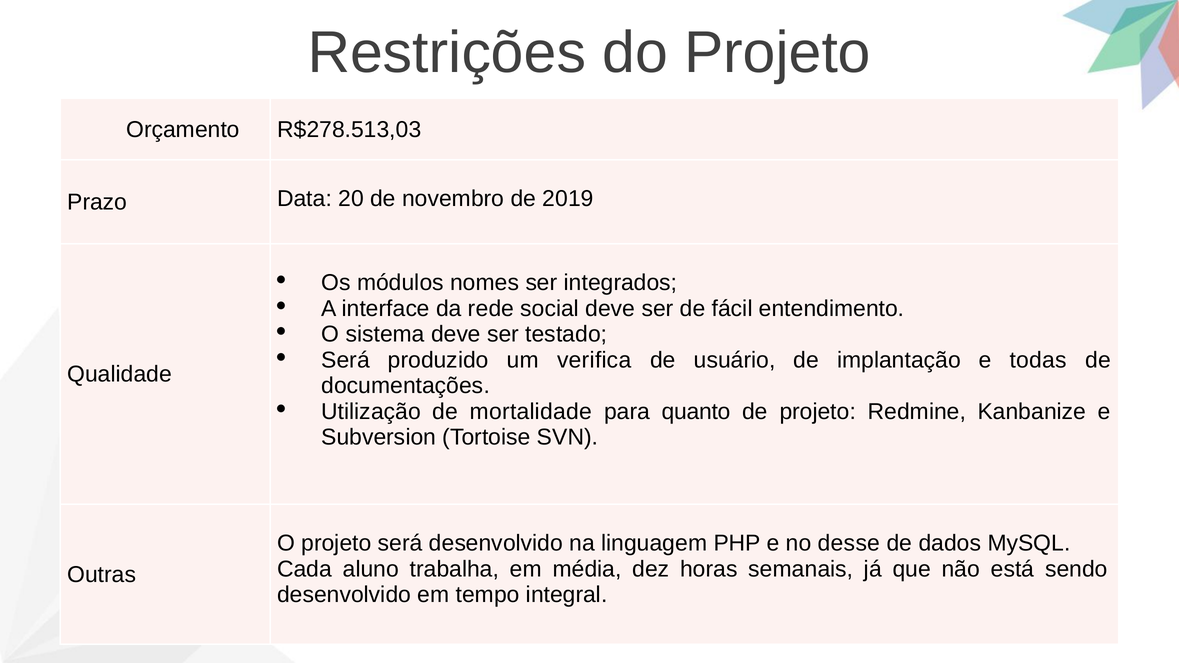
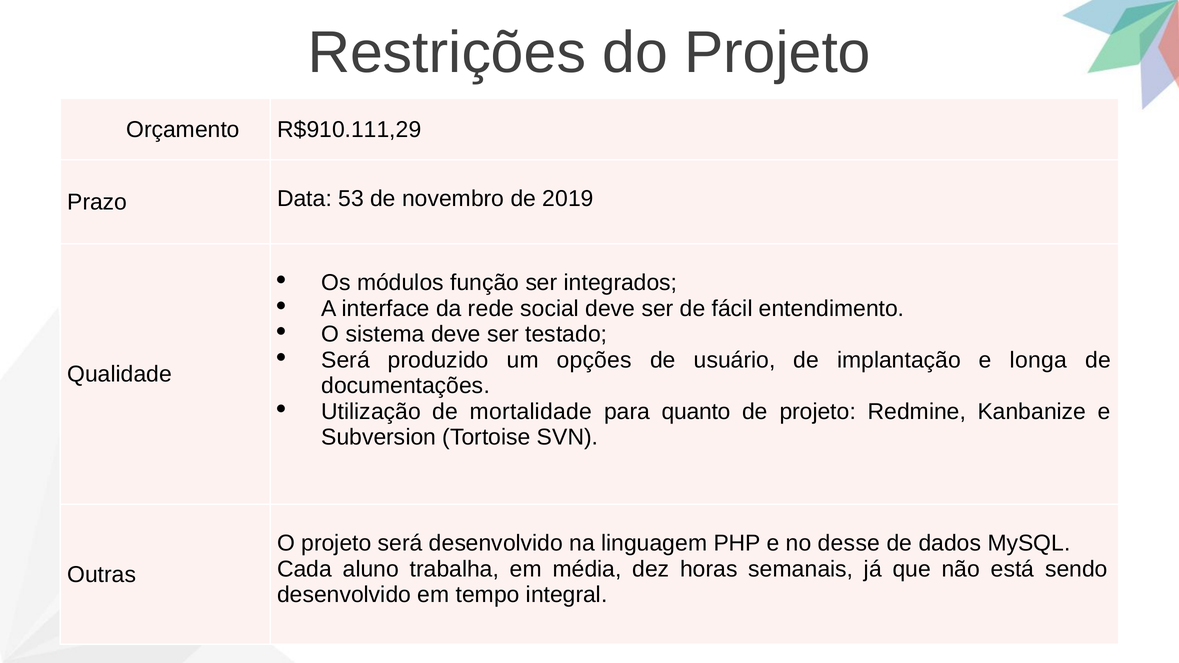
R$278.513,03: R$278.513,03 -> R$910.111,29
20: 20 -> 53
nomes: nomes -> função
verifica: verifica -> opções
todas: todas -> longa
